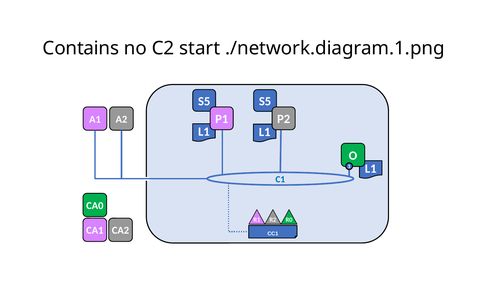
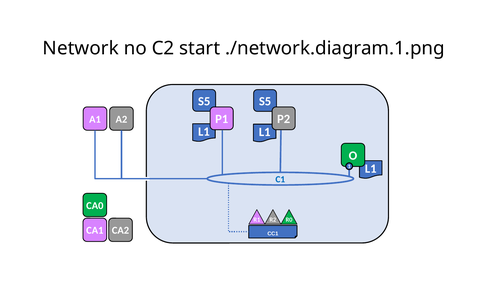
Contains: Contains -> Network
